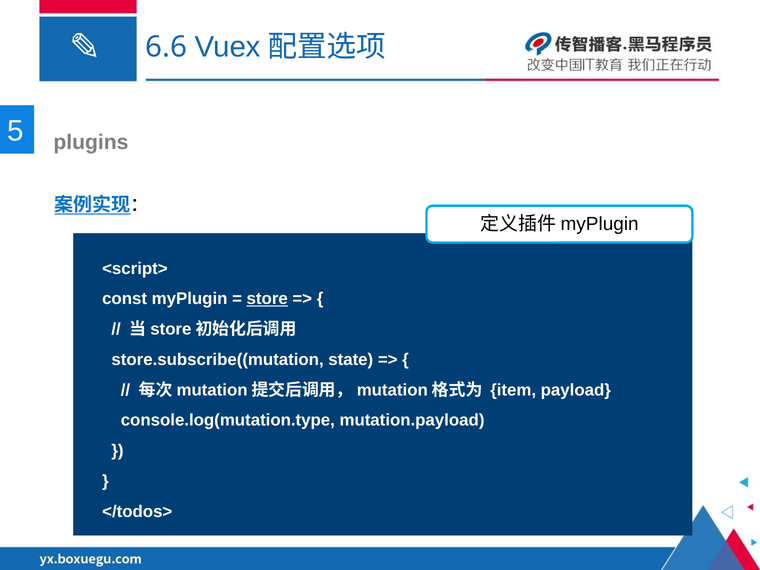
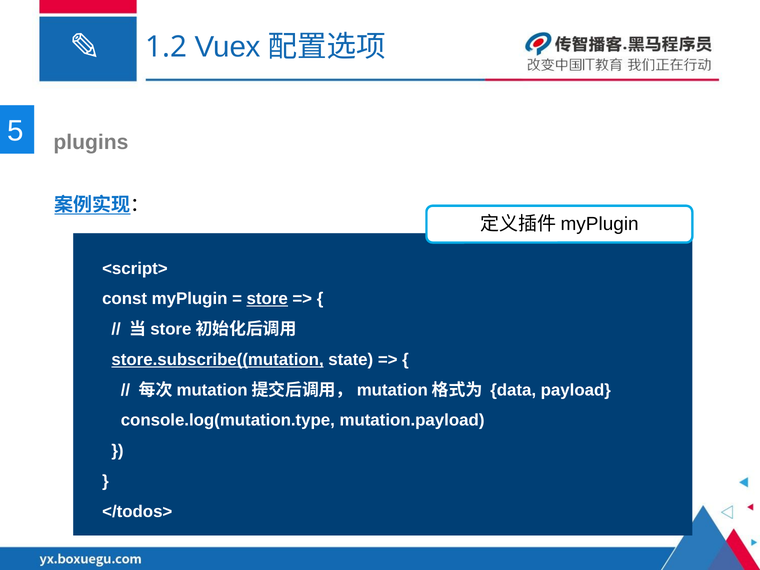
6.6: 6.6 -> 1.2
store.subscribe((mutation underline: none -> present
item: item -> data
